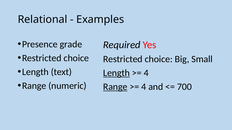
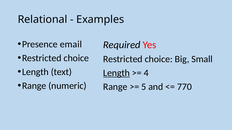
grade: grade -> email
Range at (115, 87) underline: present -> none
4 at (144, 87): 4 -> 5
700: 700 -> 770
